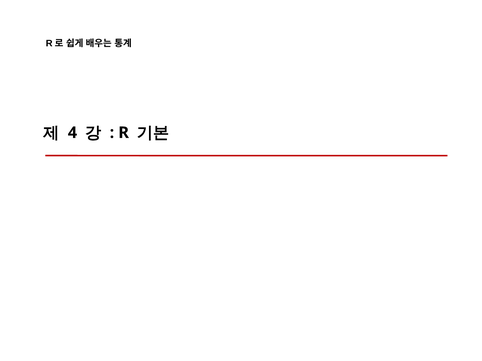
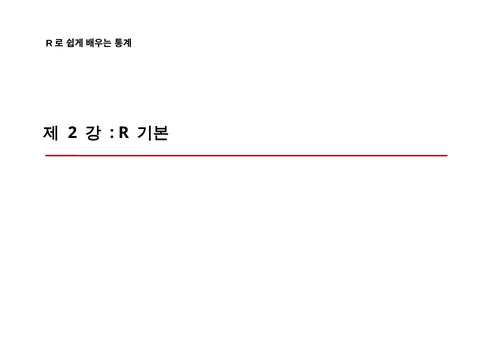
4: 4 -> 2
